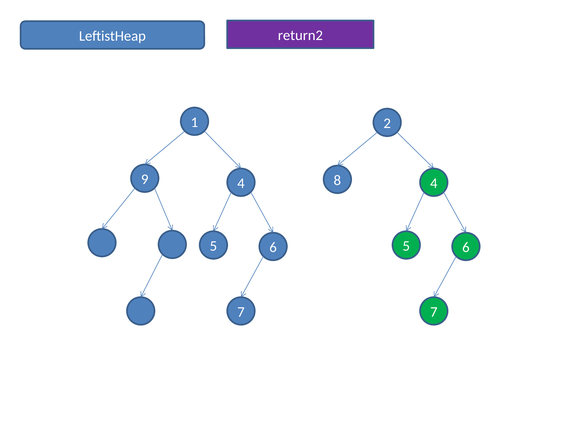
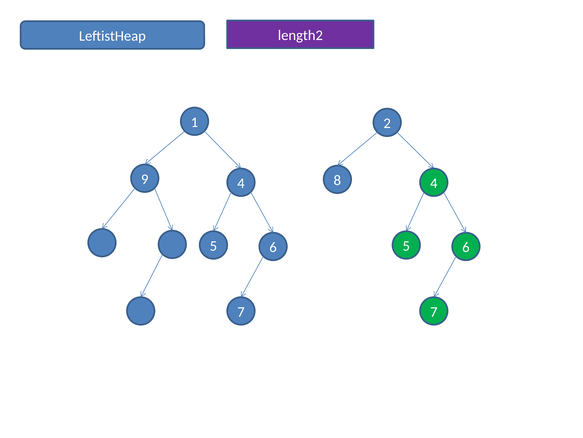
return2: return2 -> length2
